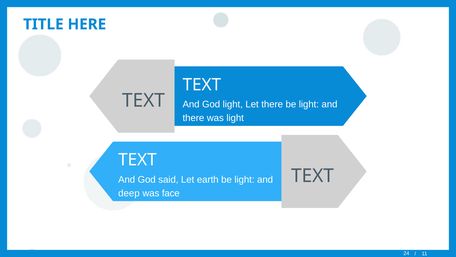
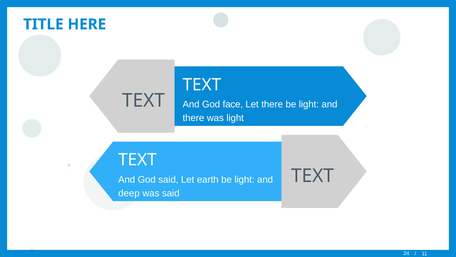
God light: light -> face
was face: face -> said
